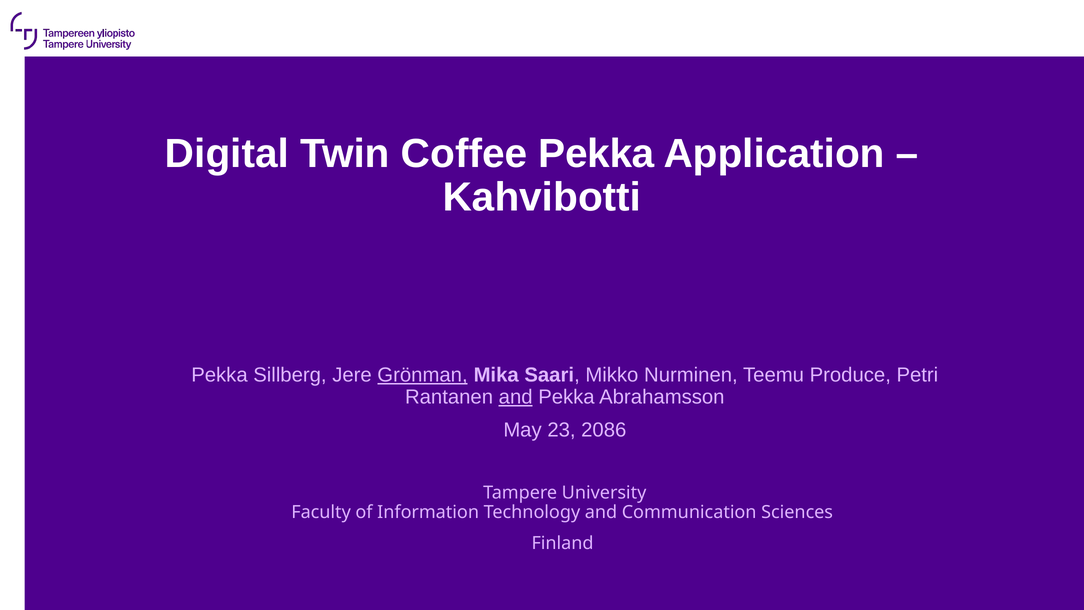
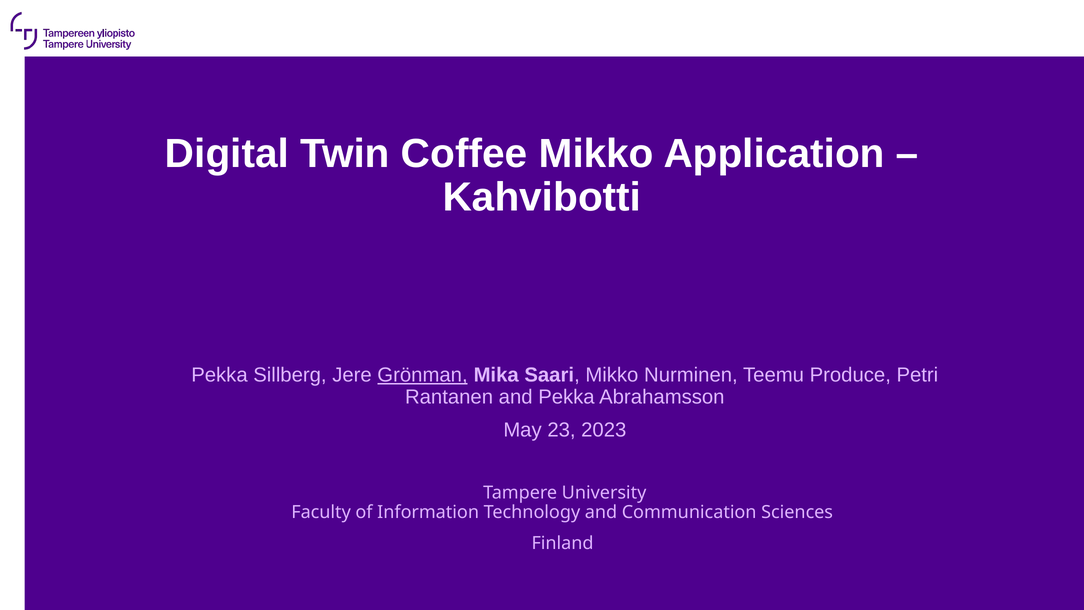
Coffee Pekka: Pekka -> Mikko
and at (516, 397) underline: present -> none
2086: 2086 -> 2023
